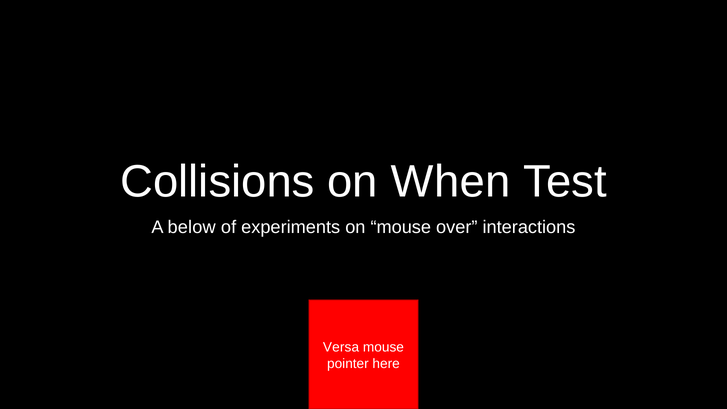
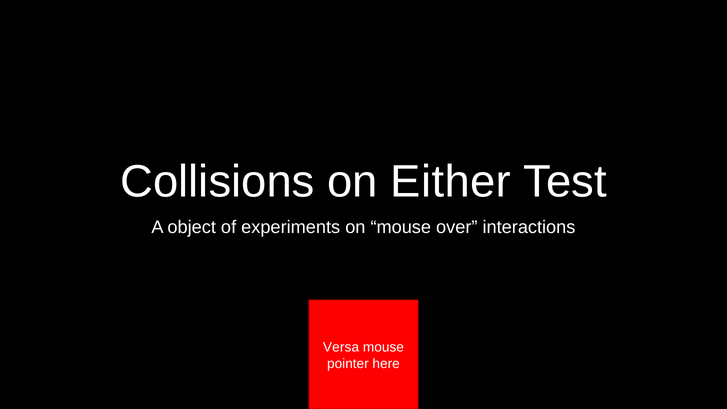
When: When -> Either
below: below -> object
